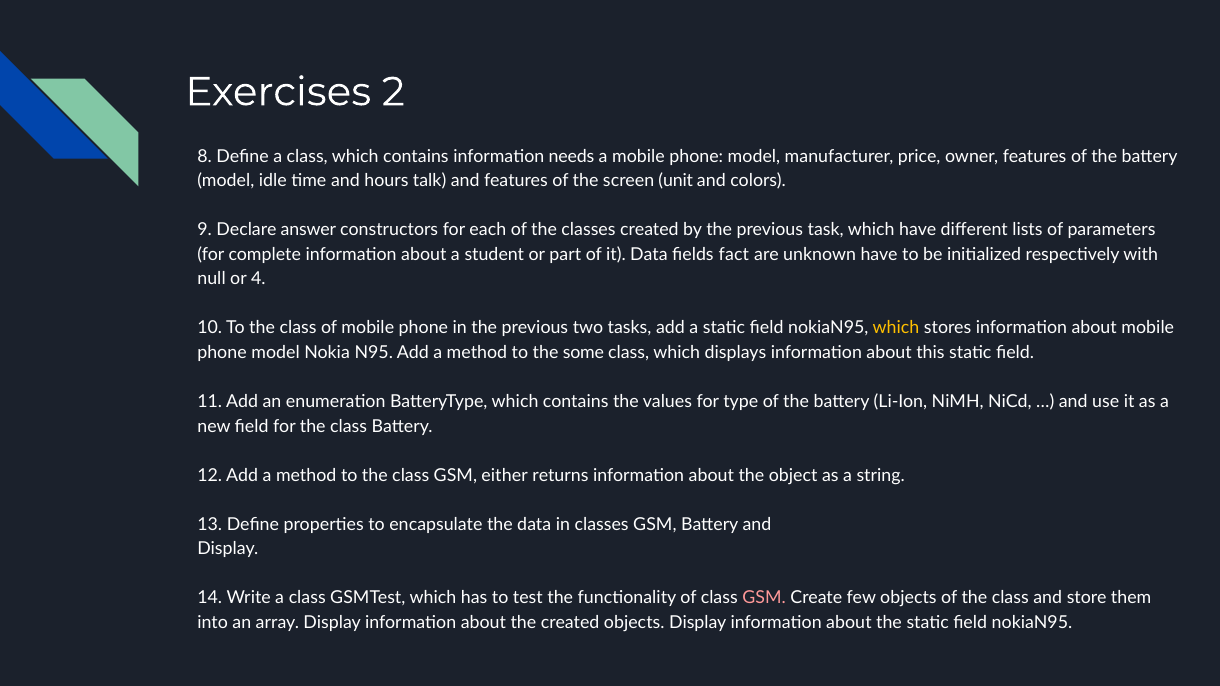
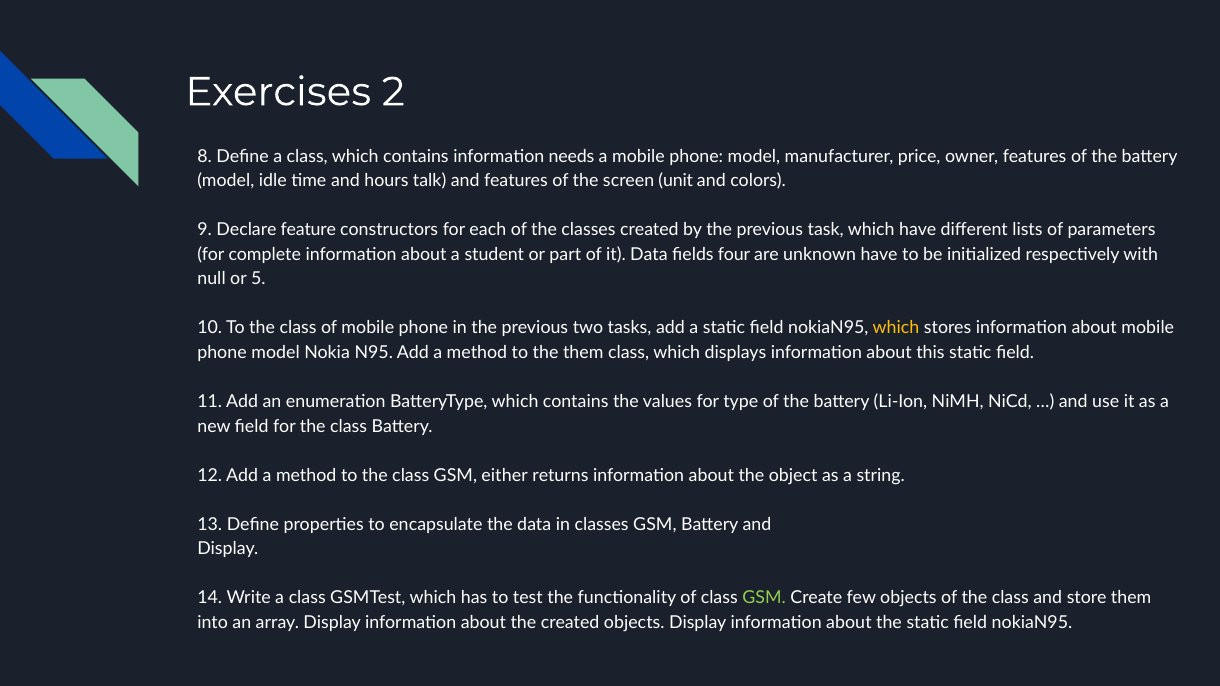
answer: answer -> feature
fact: fact -> four
4: 4 -> 5
the some: some -> them
GSM at (764, 598) colour: pink -> light green
